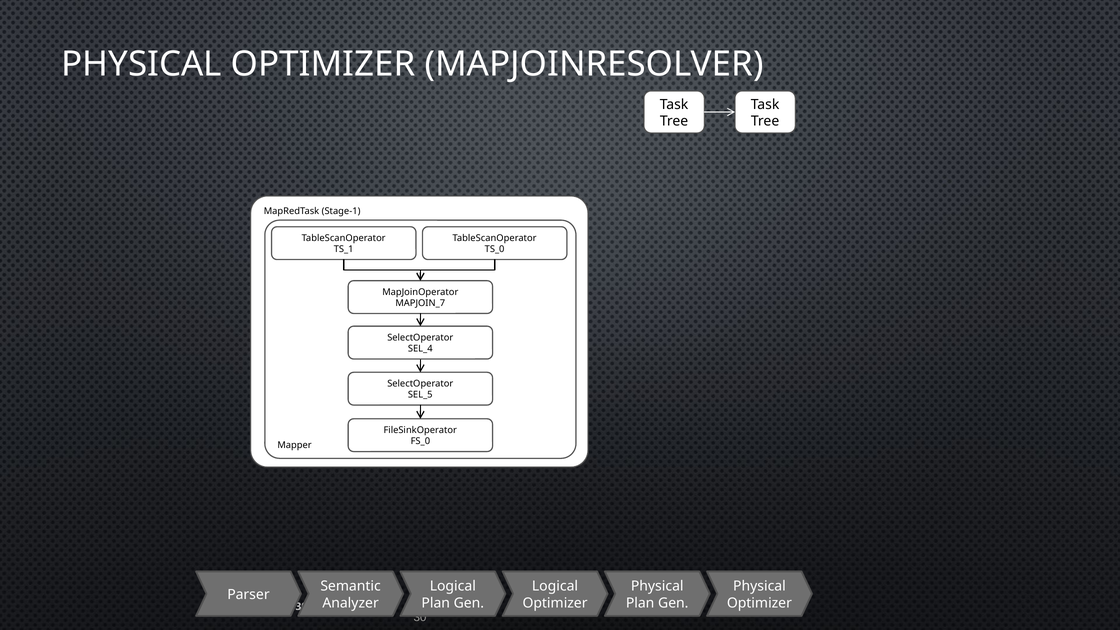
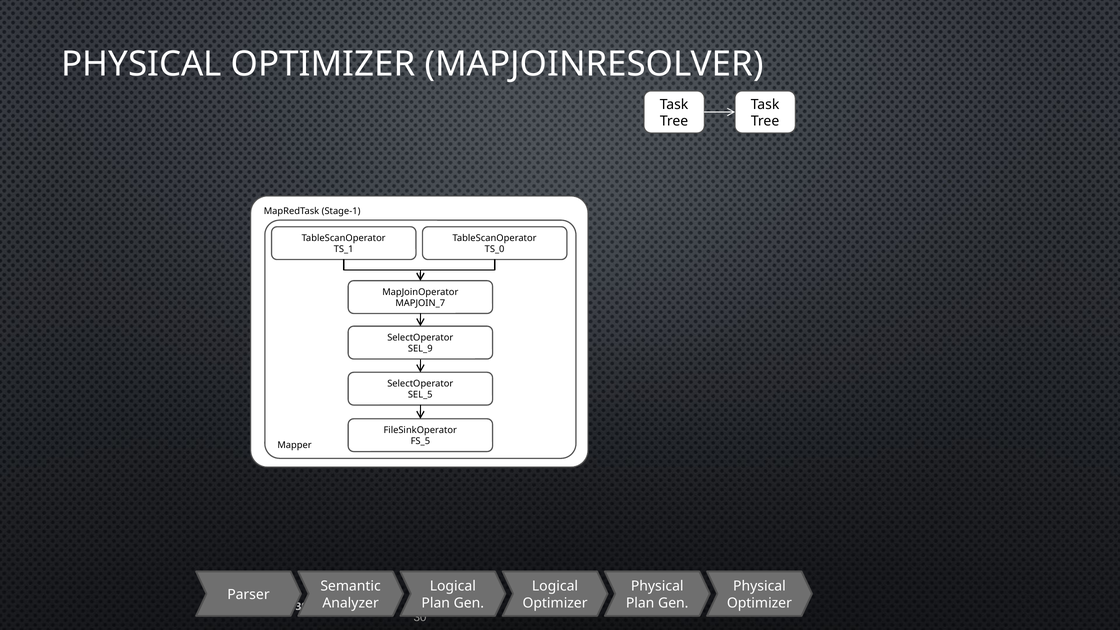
SEL_4: SEL_4 -> SEL_9
FS_0: FS_0 -> FS_5
